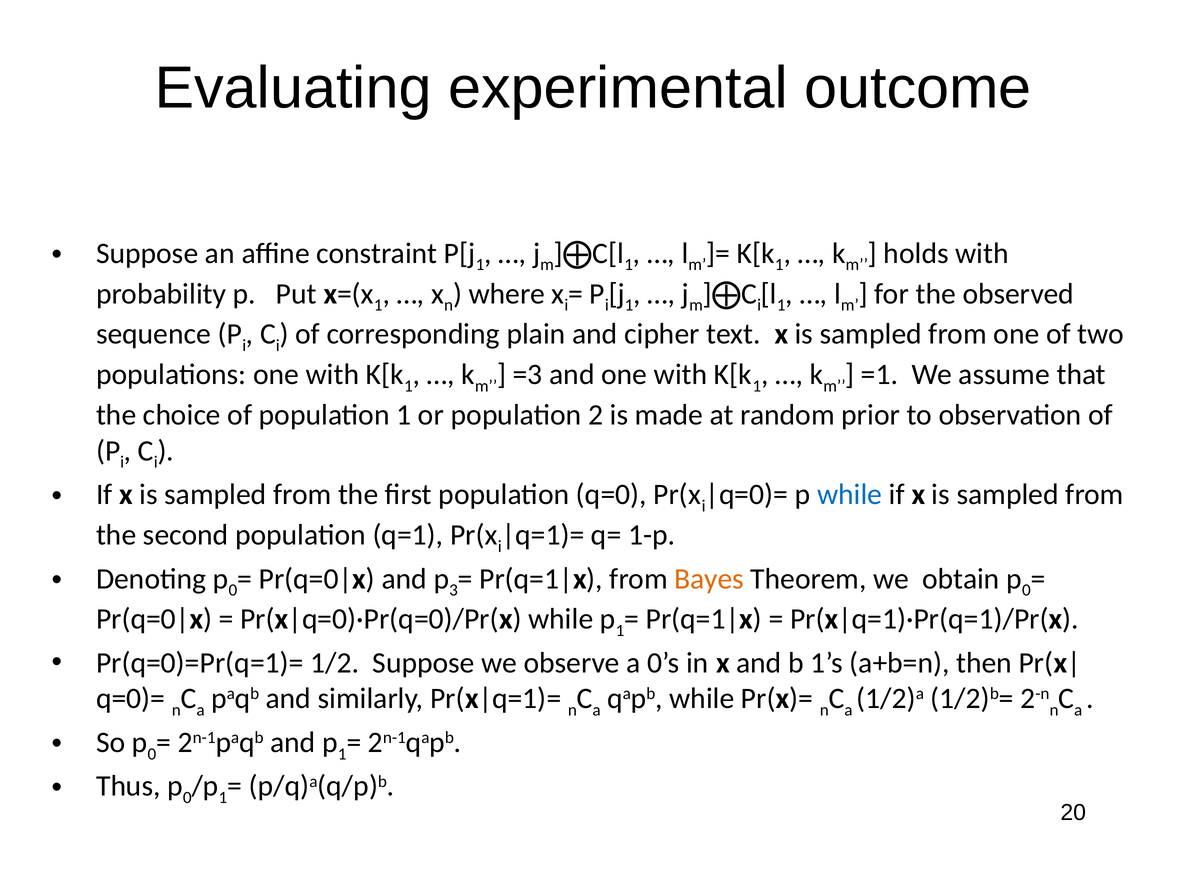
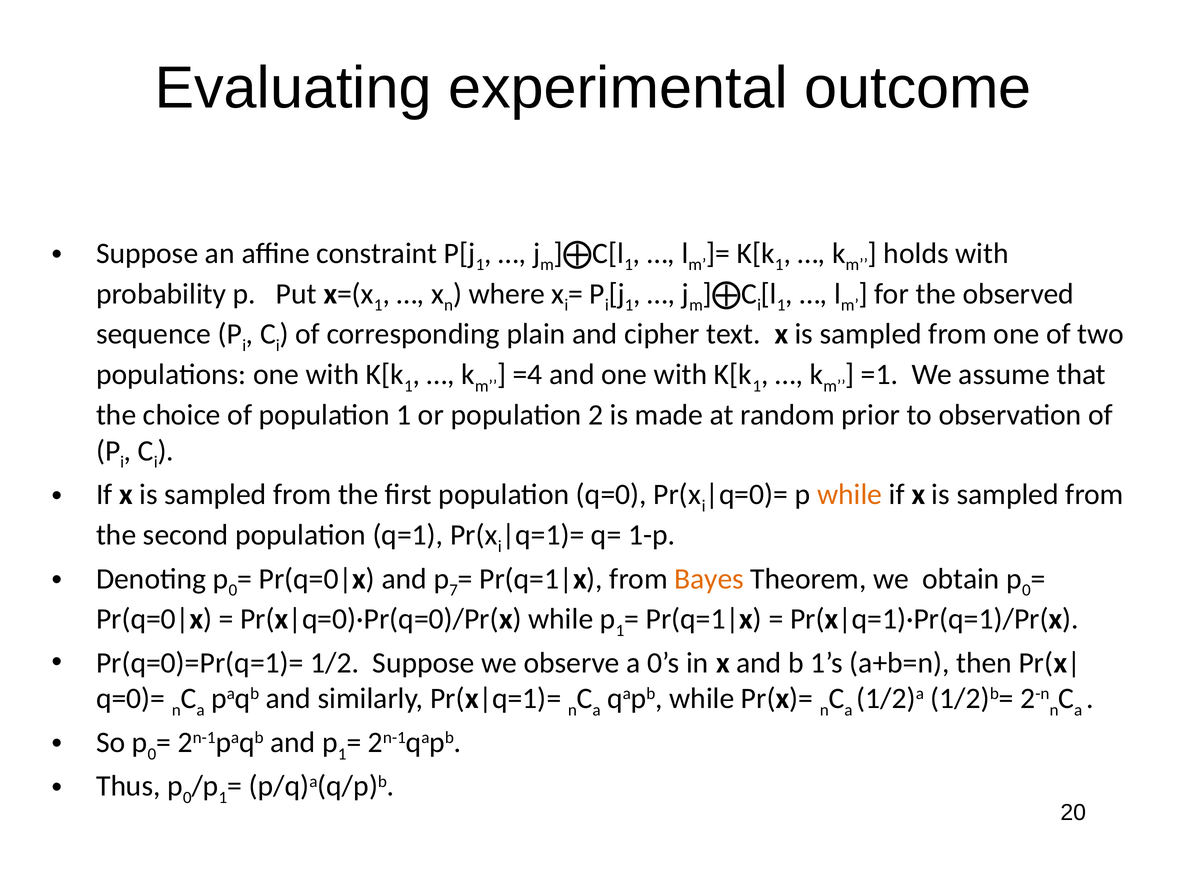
=3: =3 -> =4
while at (850, 495) colour: blue -> orange
3: 3 -> 7
